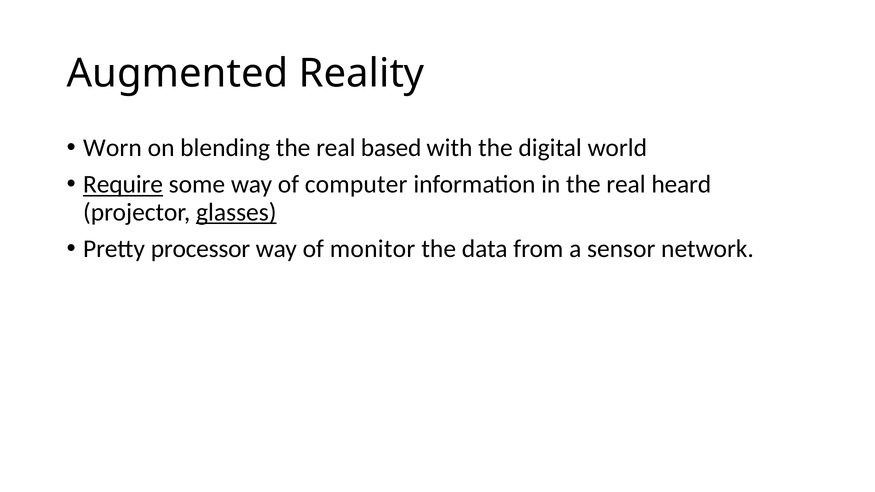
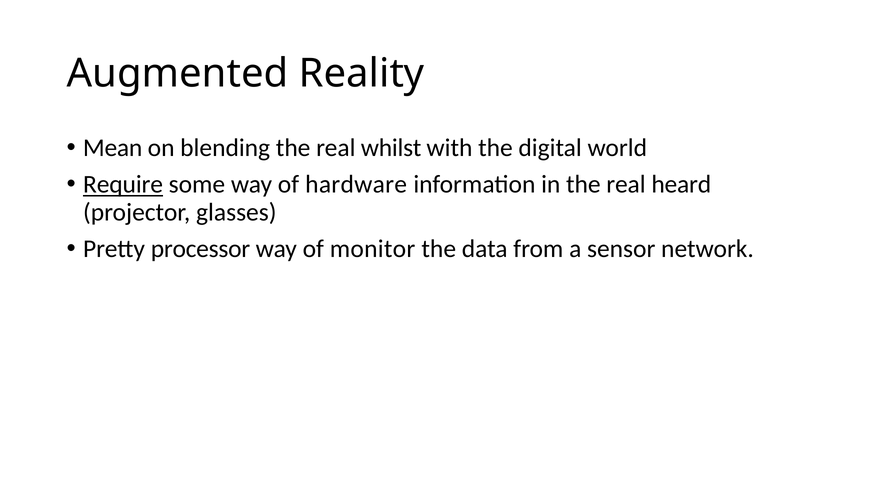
Worn: Worn -> Mean
based: based -> whilst
computer: computer -> hardware
glasses underline: present -> none
